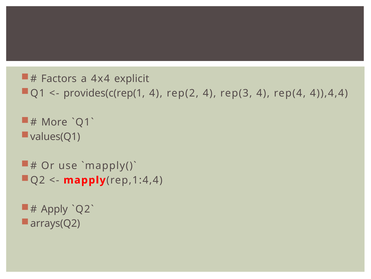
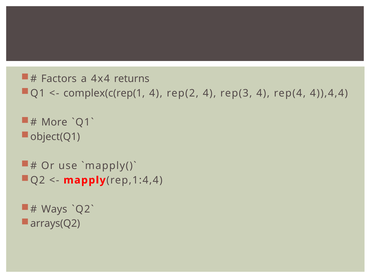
explicit: explicit -> returns
provides(c(rep(1: provides(c(rep(1 -> complex(c(rep(1
values(Q1: values(Q1 -> object(Q1
Apply: Apply -> Ways
